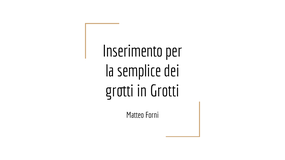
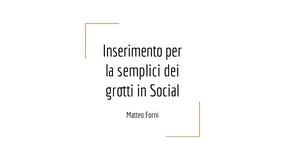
semplice: semplice -> semplici
in Grotti: Grotti -> Social
